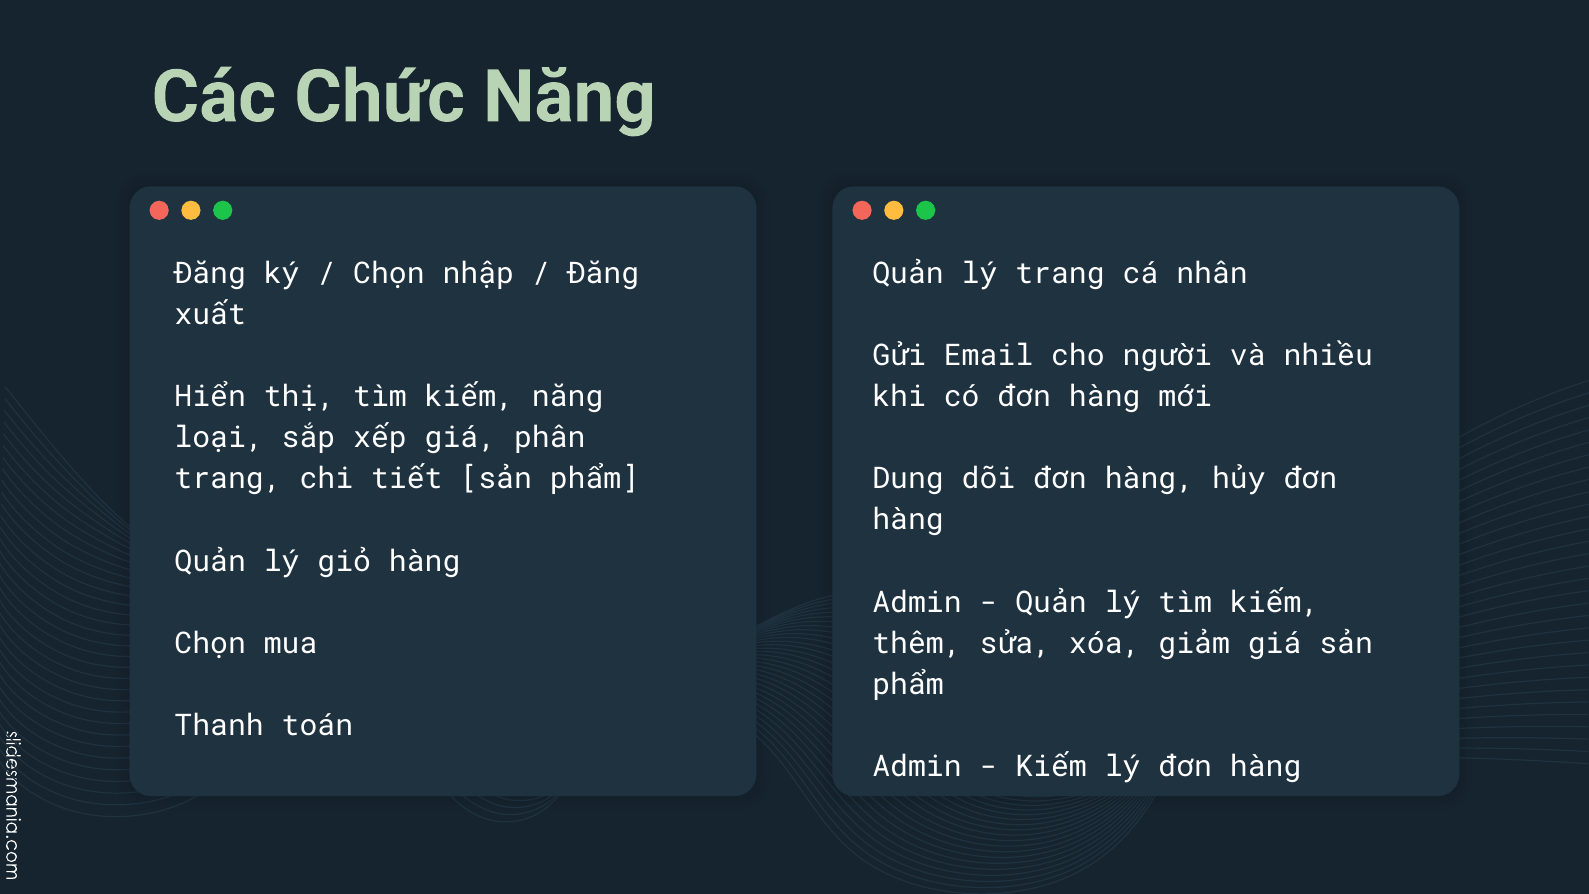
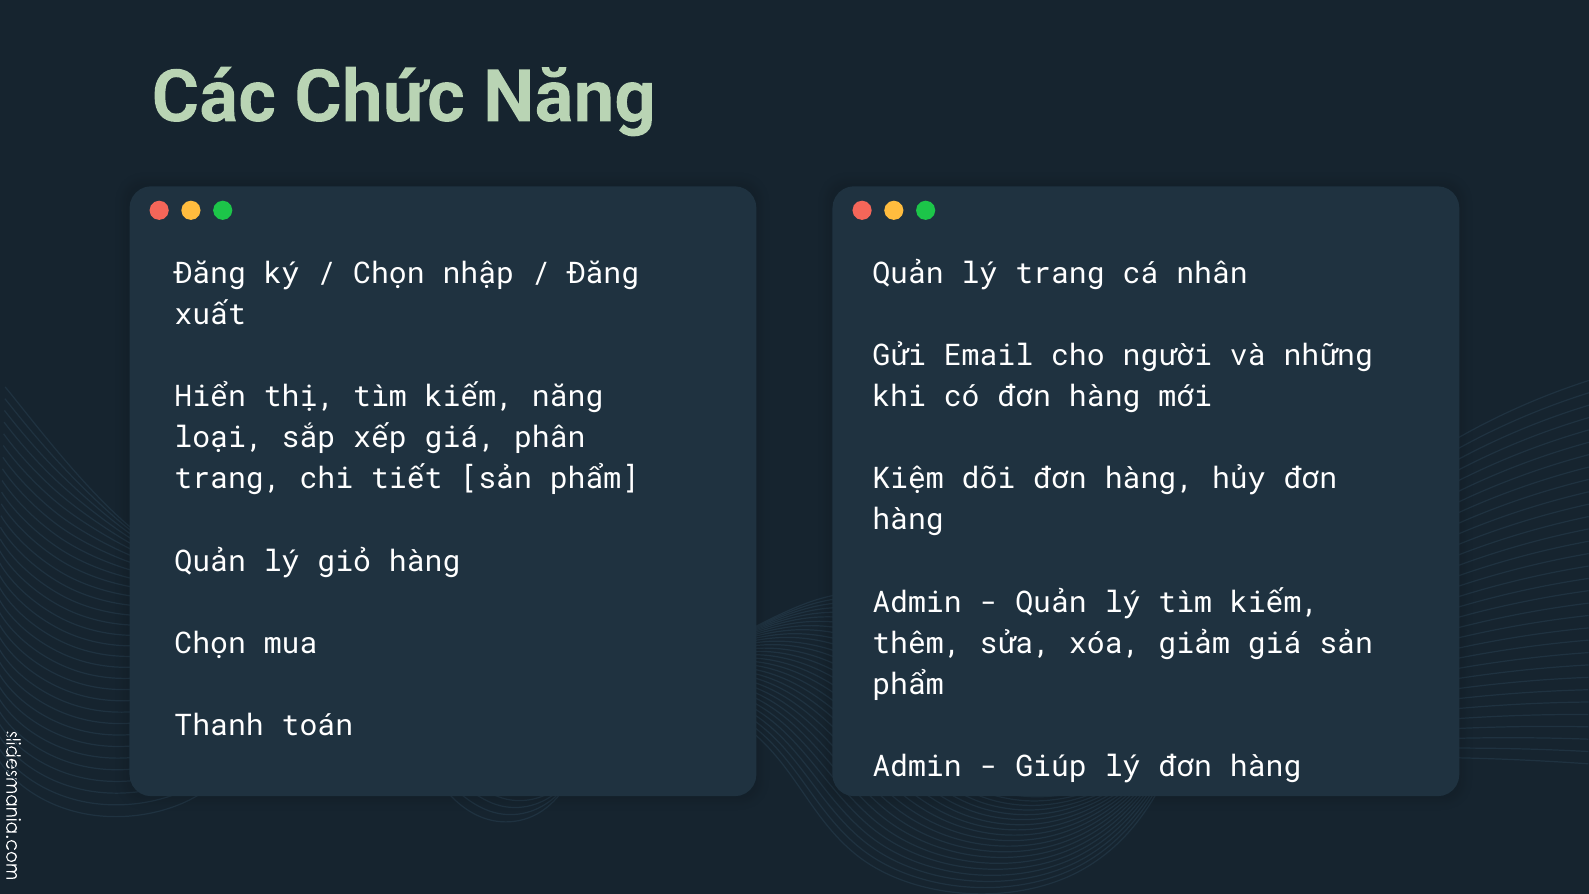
nhiều: nhiều -> những
Dung: Dung -> Kiệm
Kiếm at (1051, 767): Kiếm -> Giúp
